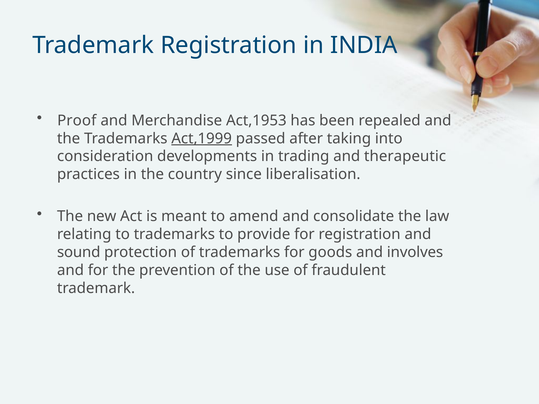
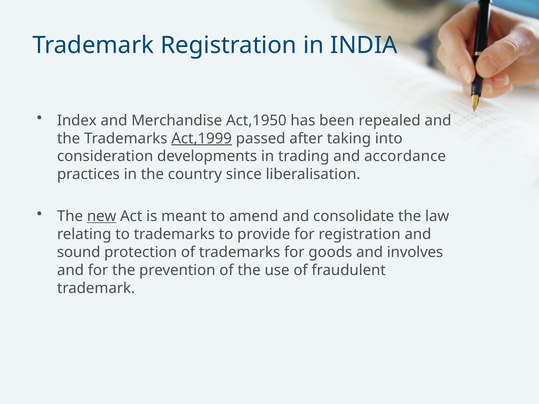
Proof: Proof -> Index
Act,1953: Act,1953 -> Act,1950
therapeutic: therapeutic -> accordance
new underline: none -> present
